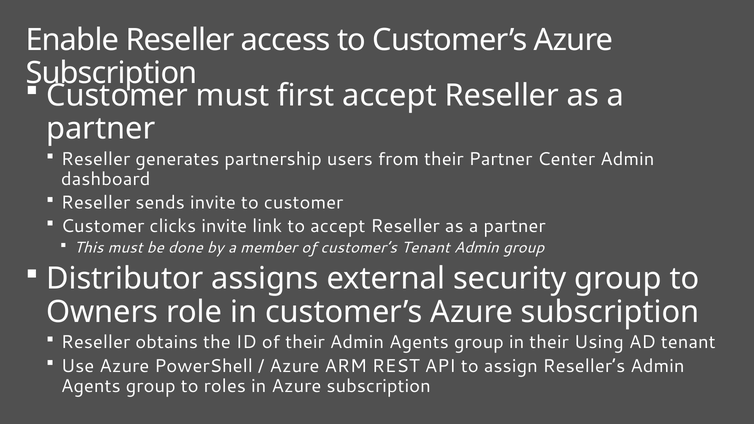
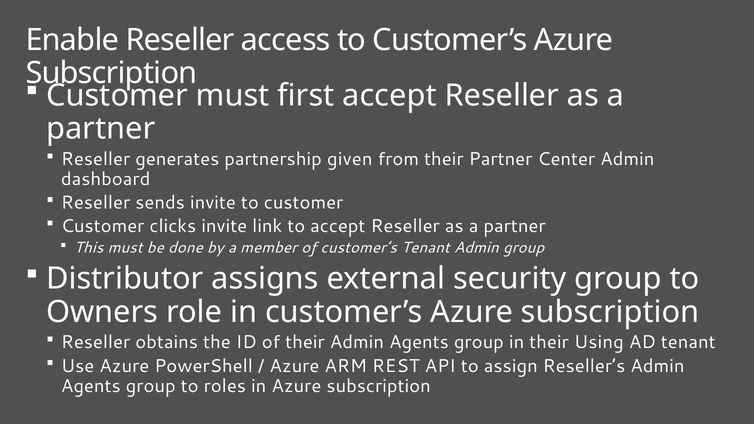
users: users -> given
